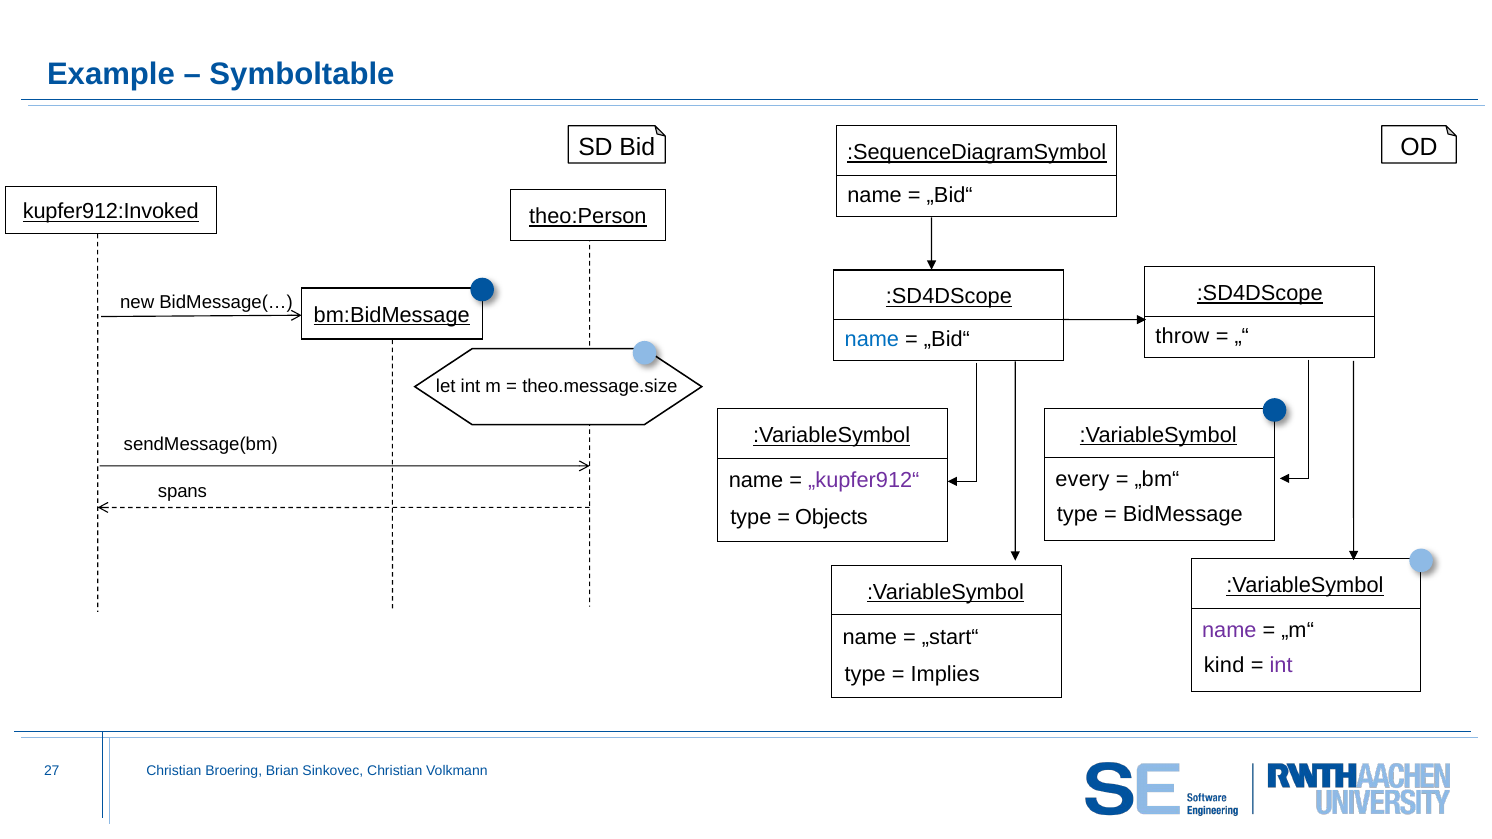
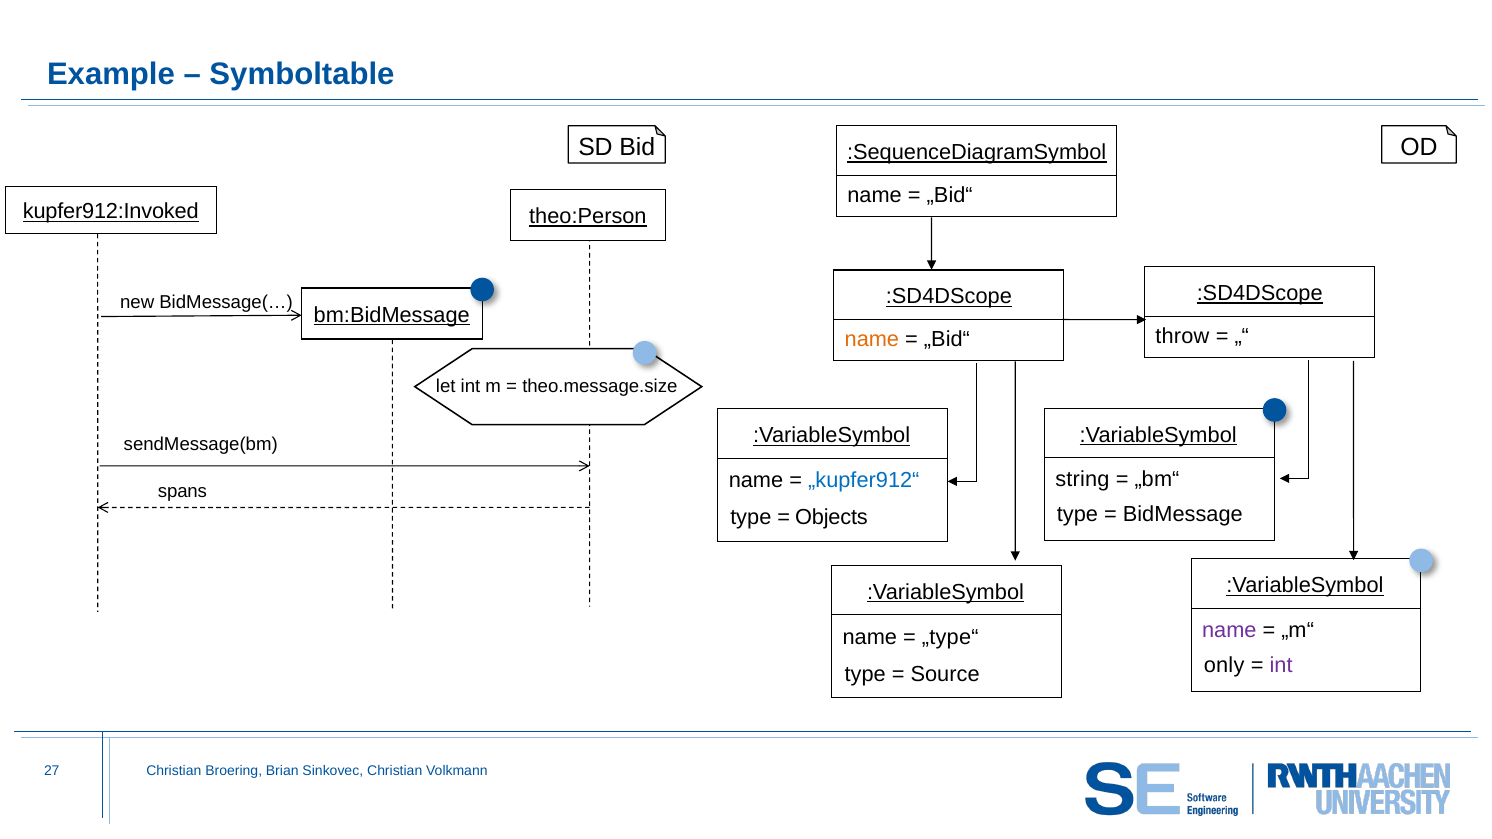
name at (872, 340) colour: blue -> orange
every: every -> string
„kupfer912“ colour: purple -> blue
„start“: „start“ -> „type“
kind: kind -> only
Implies: Implies -> Source
